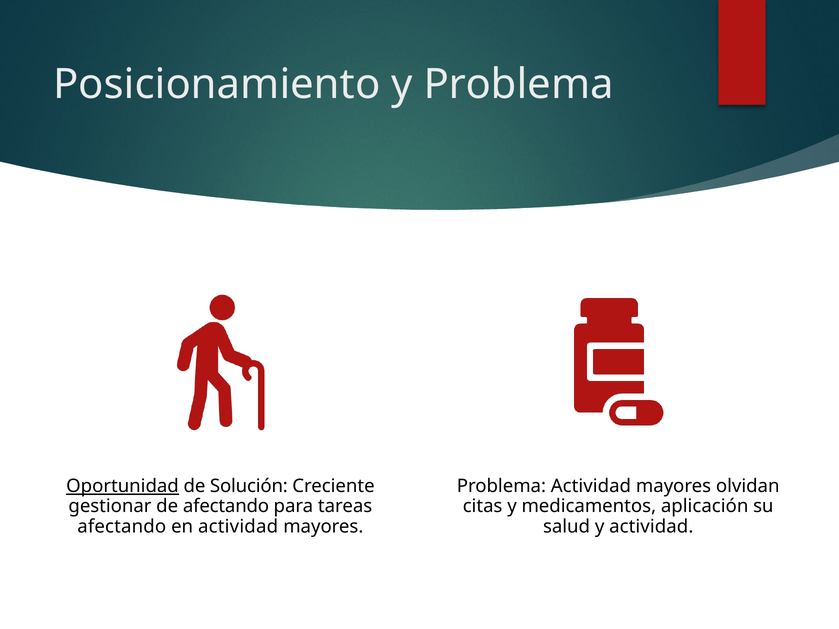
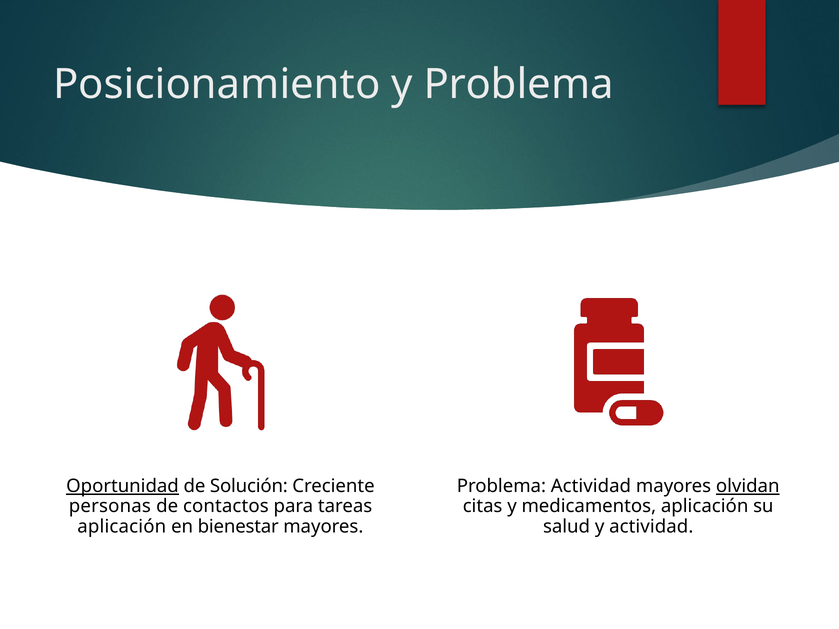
olvidan underline: none -> present
gestionar: gestionar -> personas
de afectando: afectando -> contactos
afectando at (122, 527): afectando -> aplicación
en actividad: actividad -> bienestar
